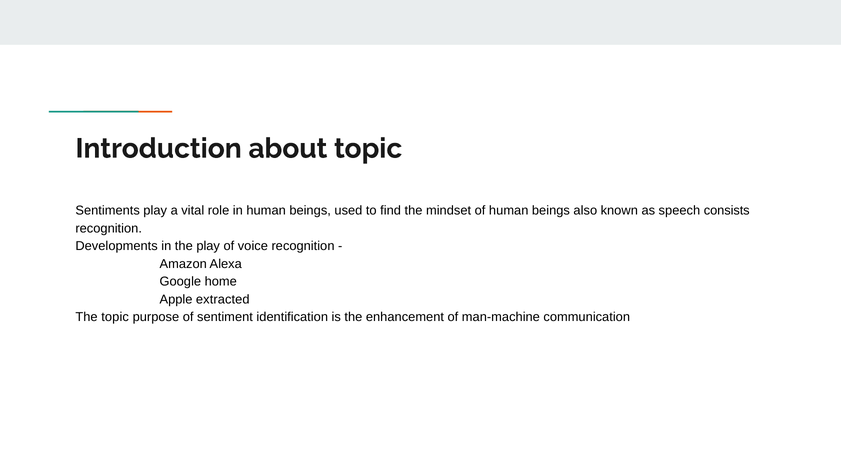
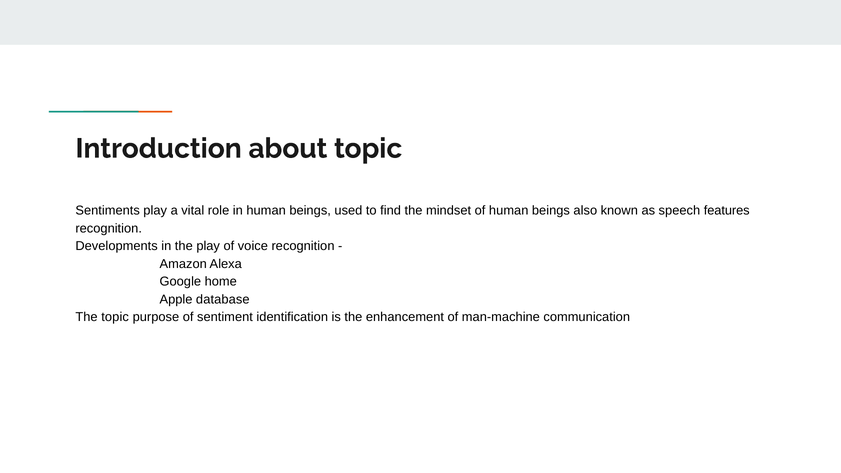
consists: consists -> features
extracted: extracted -> database
